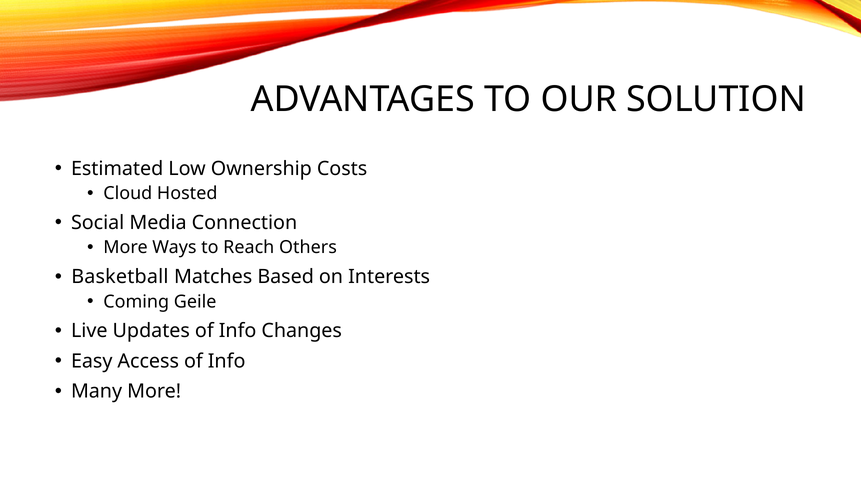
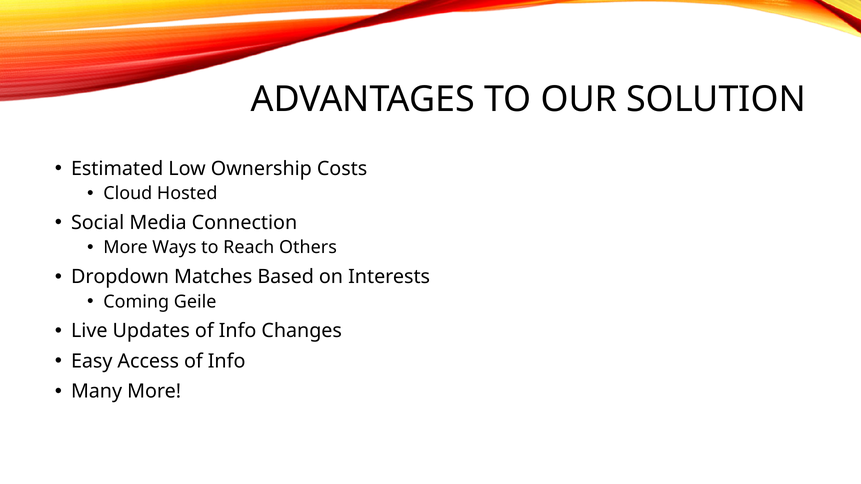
Basketball: Basketball -> Dropdown
